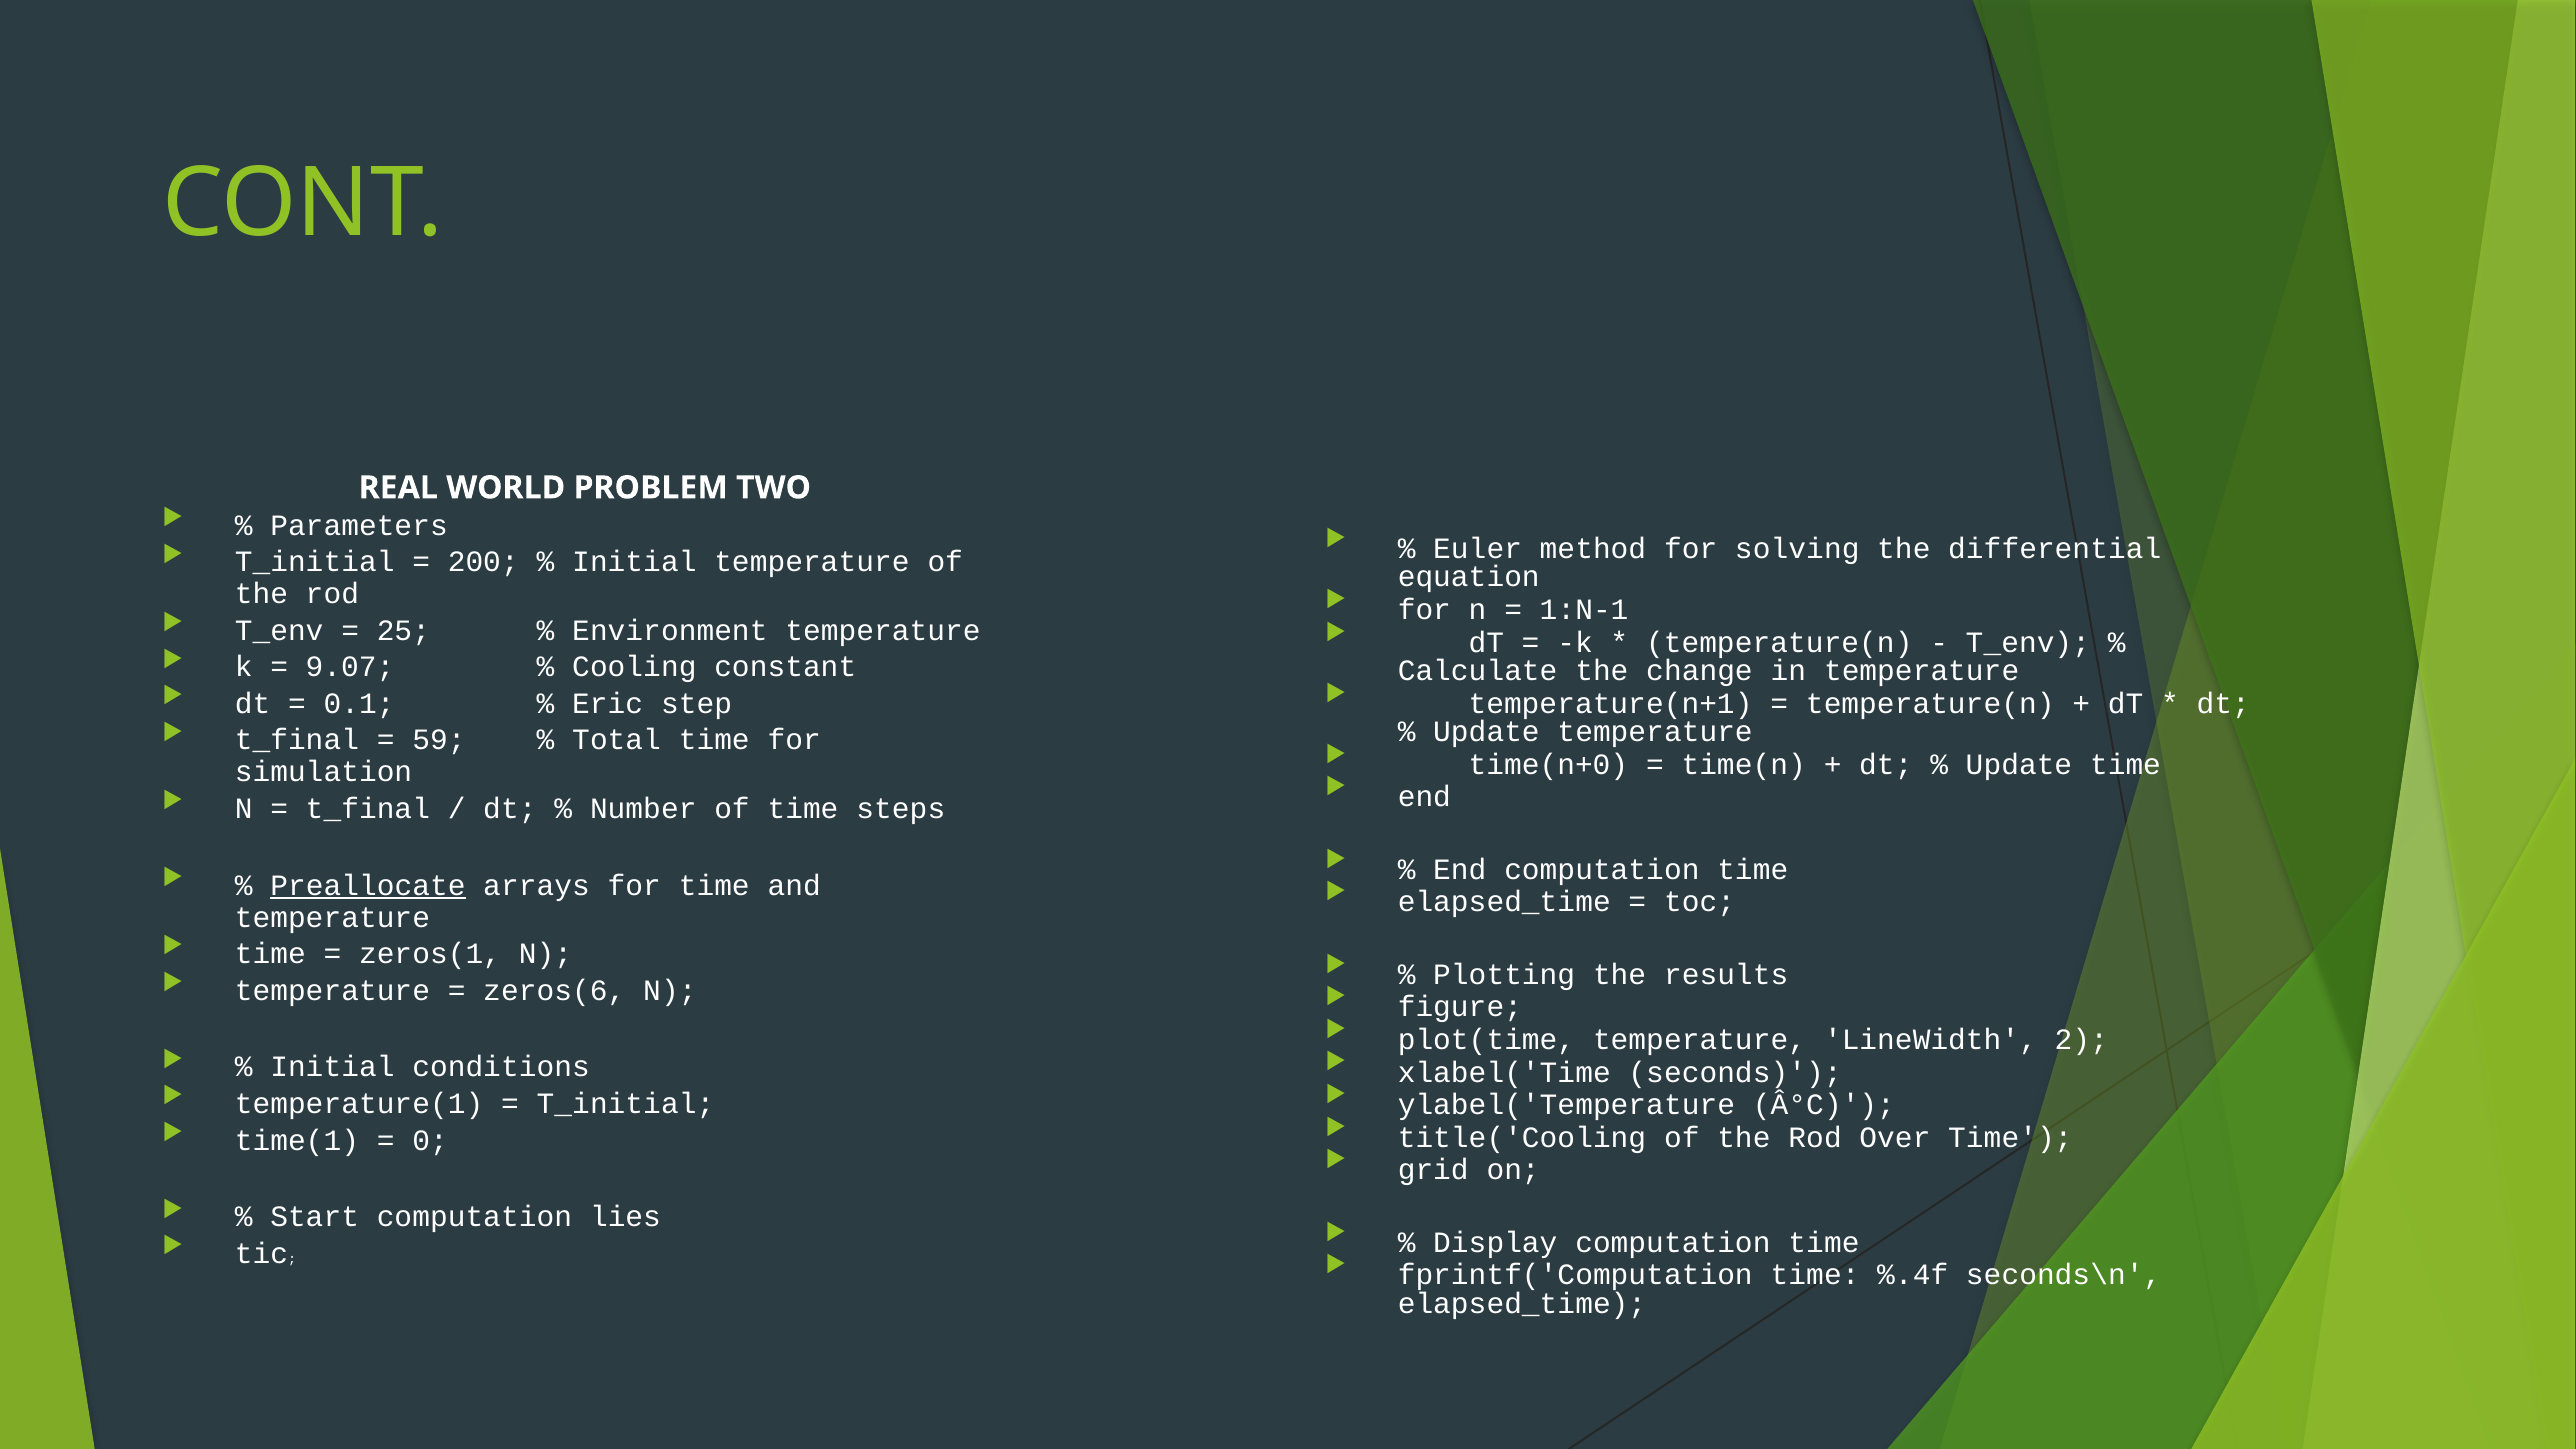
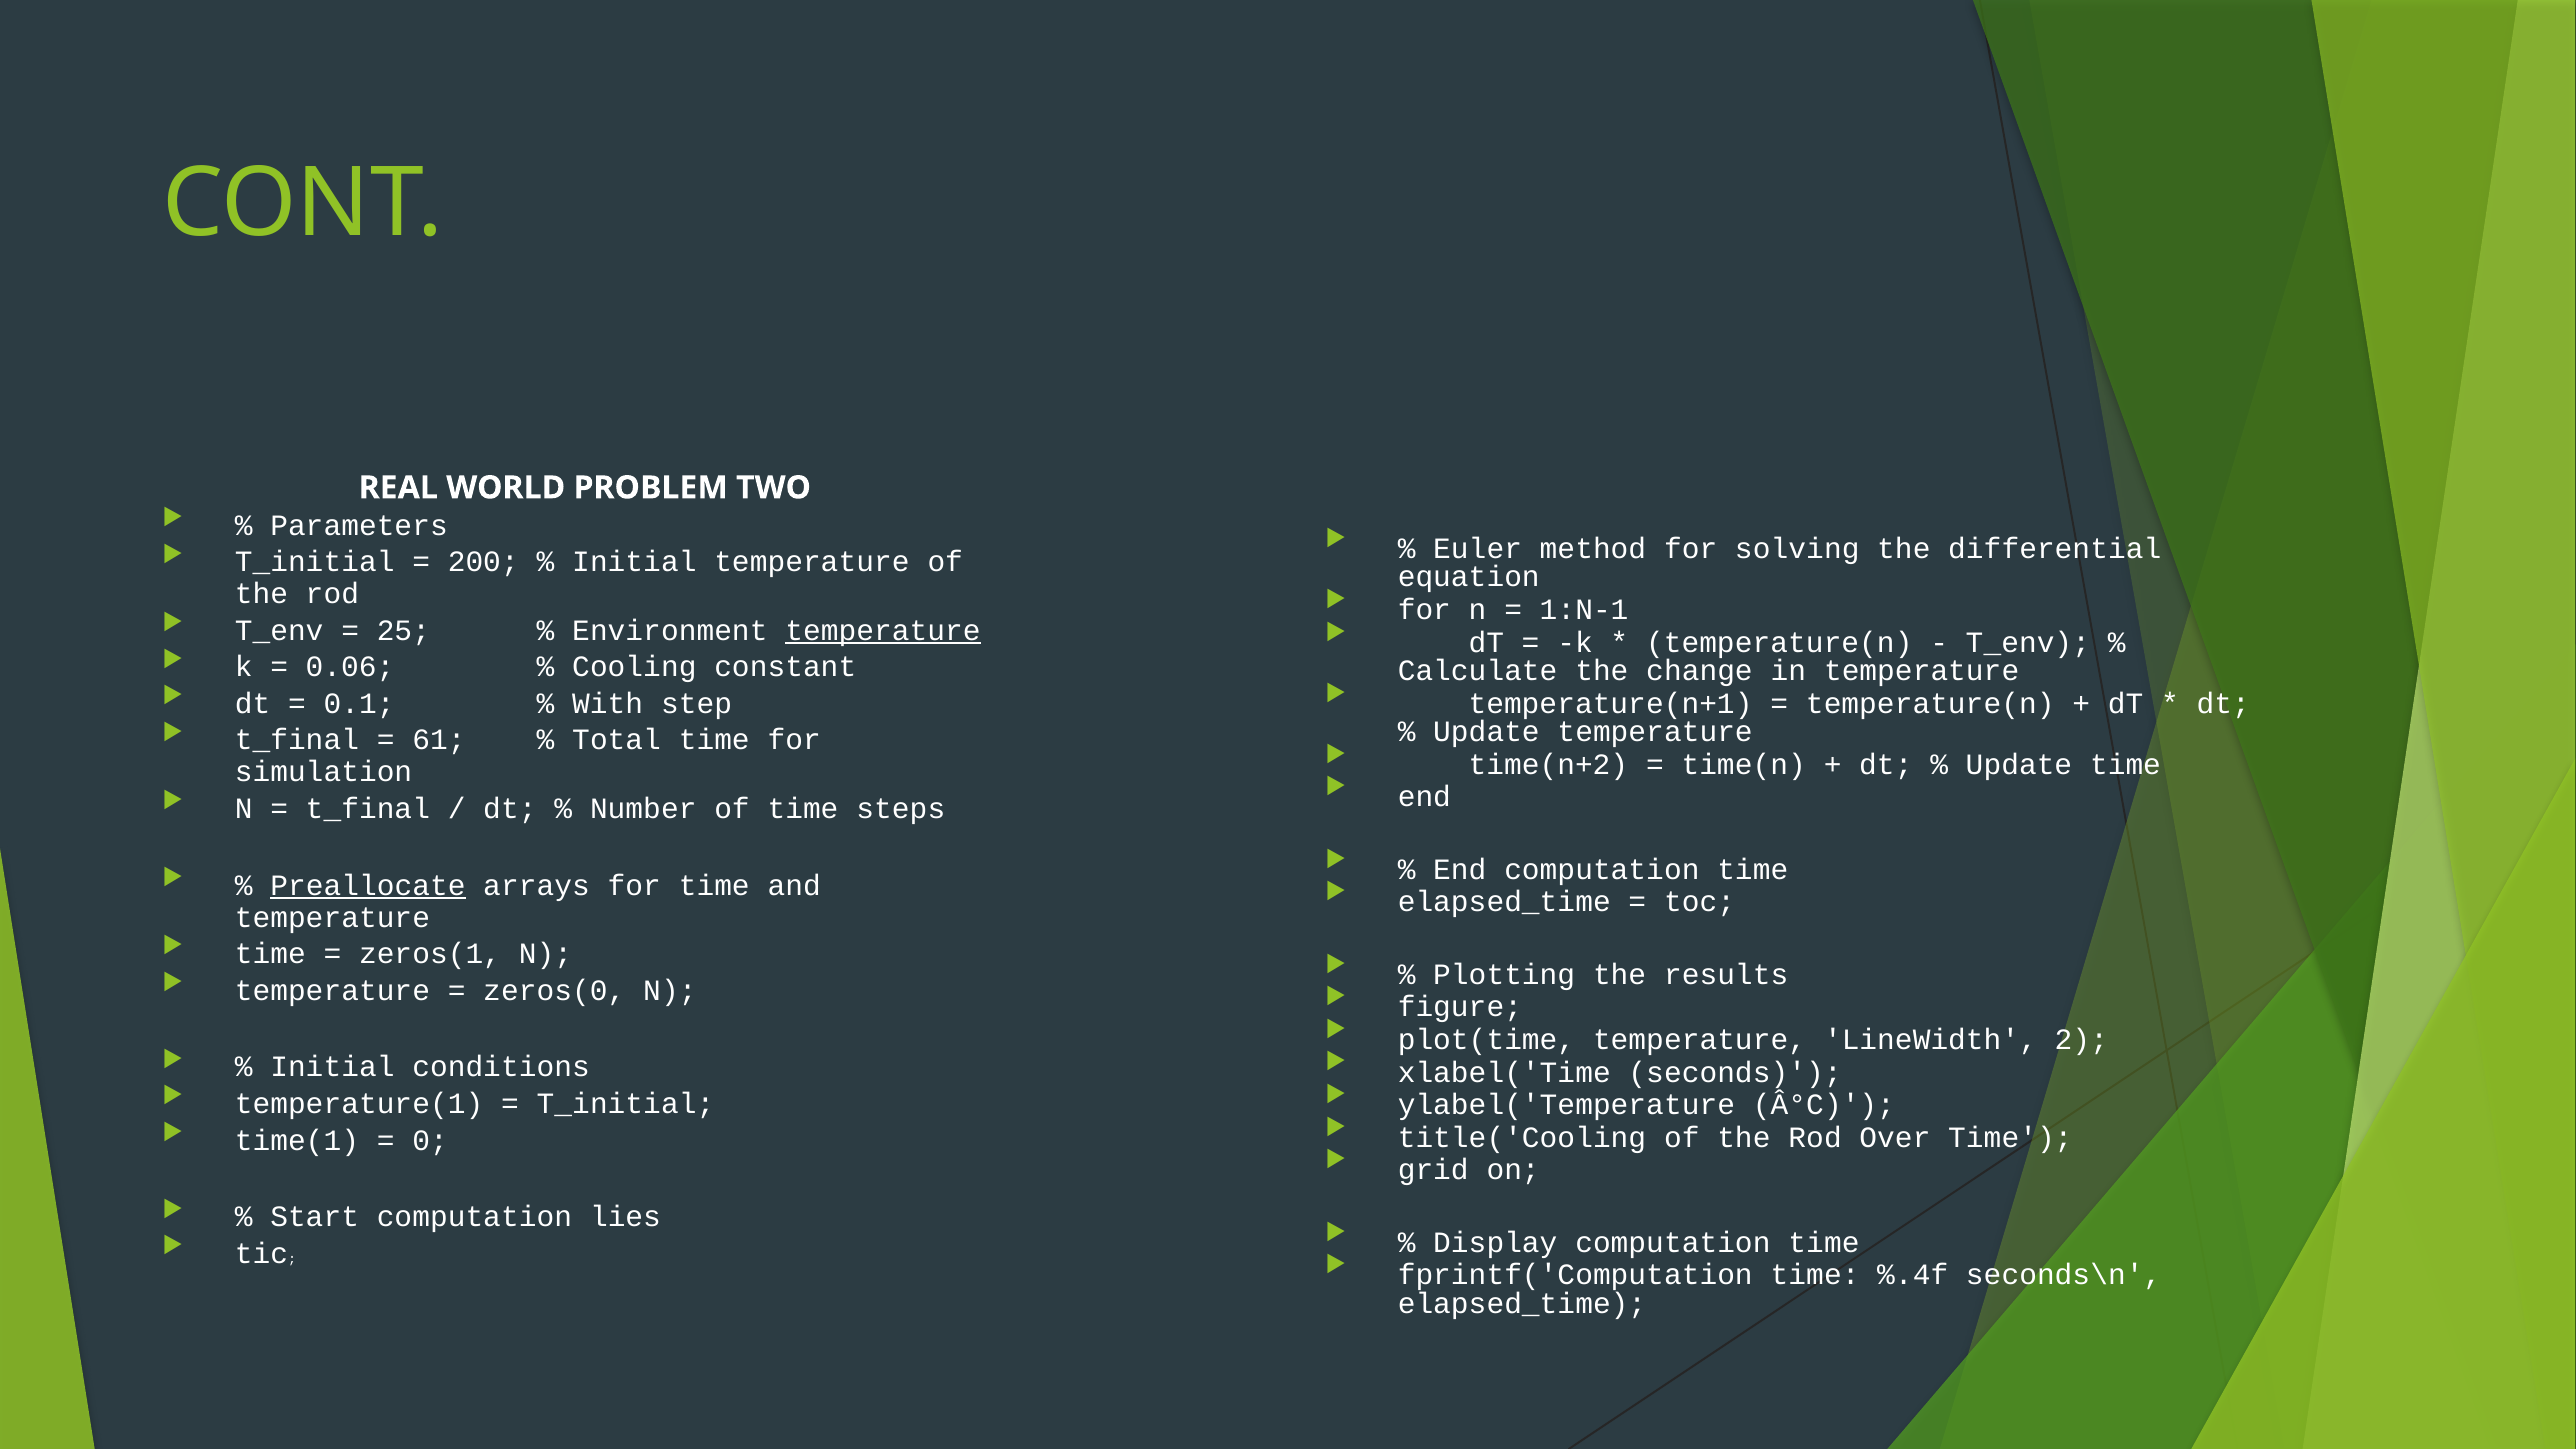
temperature at (883, 630) underline: none -> present
9.07: 9.07 -> 0.06
Eric: Eric -> With
59: 59 -> 61
time(n+0: time(n+0 -> time(n+2
zeros(6: zeros(6 -> zeros(0
